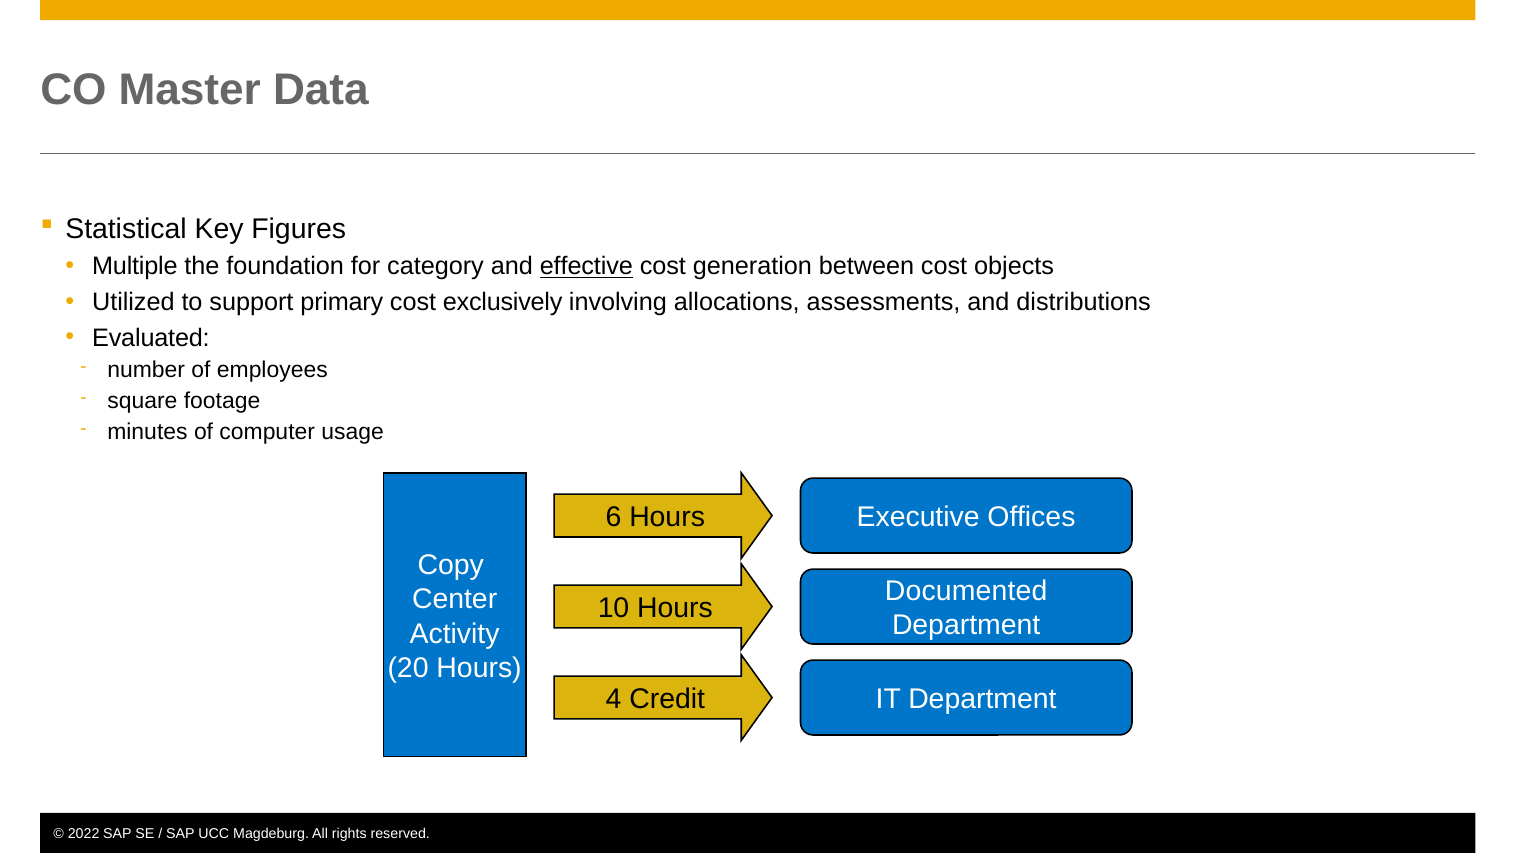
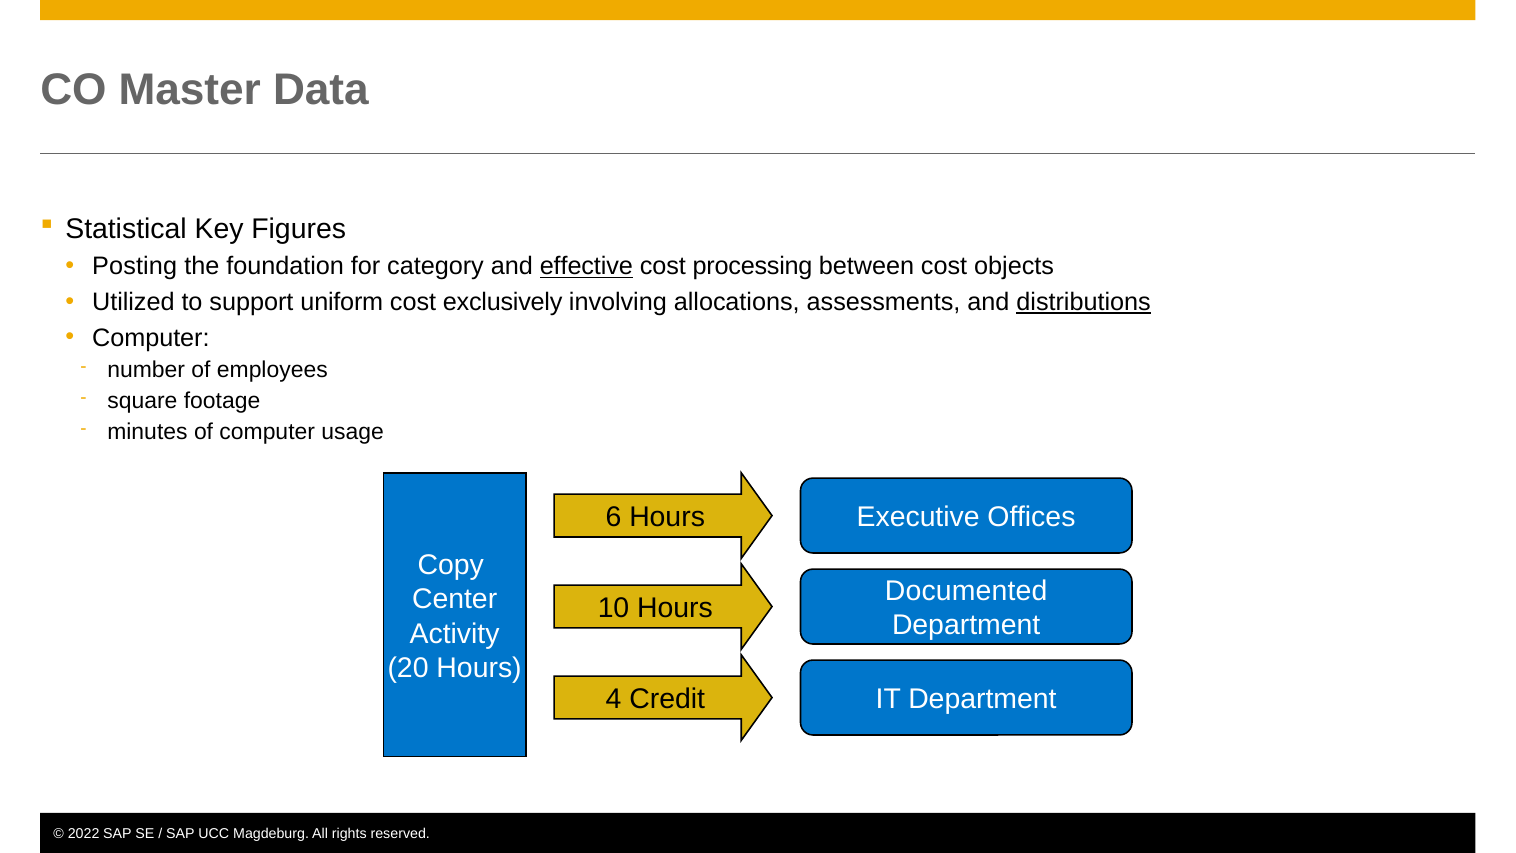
Multiple: Multiple -> Posting
generation: generation -> processing
primary: primary -> uniform
distributions underline: none -> present
Evaluated at (151, 338): Evaluated -> Computer
